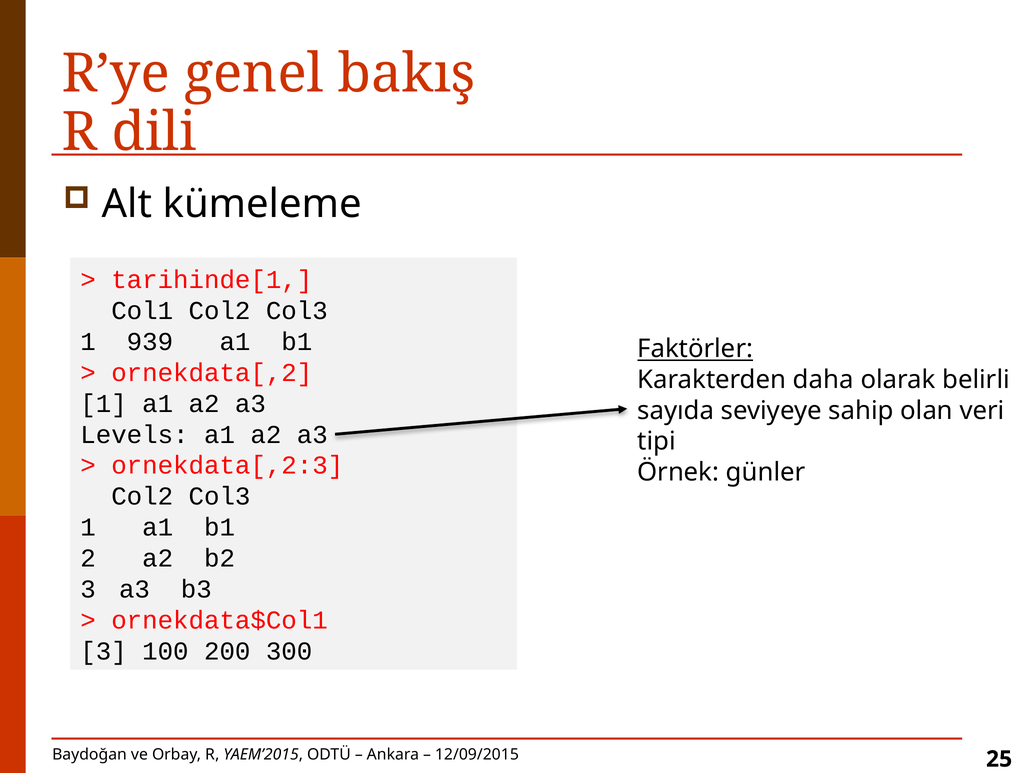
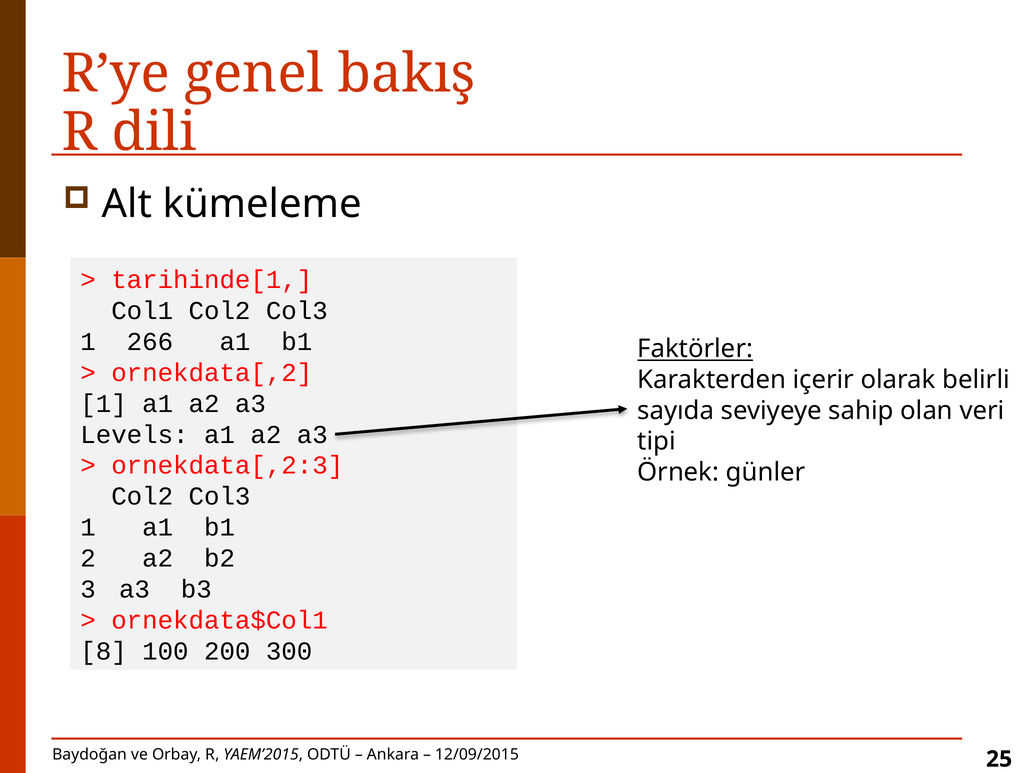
939: 939 -> 266
daha: daha -> içerir
3 at (104, 651): 3 -> 8
